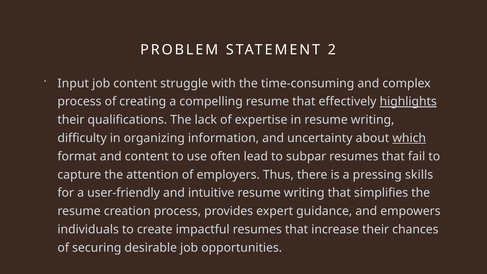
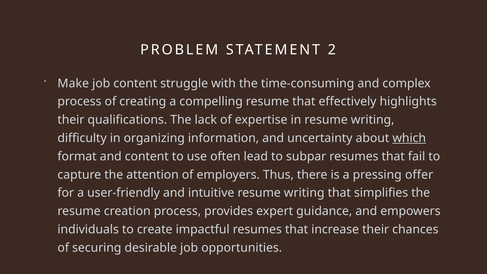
Input: Input -> Make
highlights underline: present -> none
skills: skills -> offer
